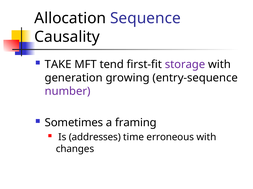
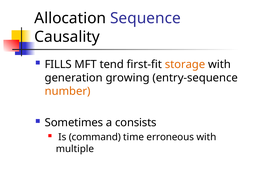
TAKE: TAKE -> FILLS
storage colour: purple -> orange
number colour: purple -> orange
framing: framing -> consists
addresses: addresses -> command
changes: changes -> multiple
